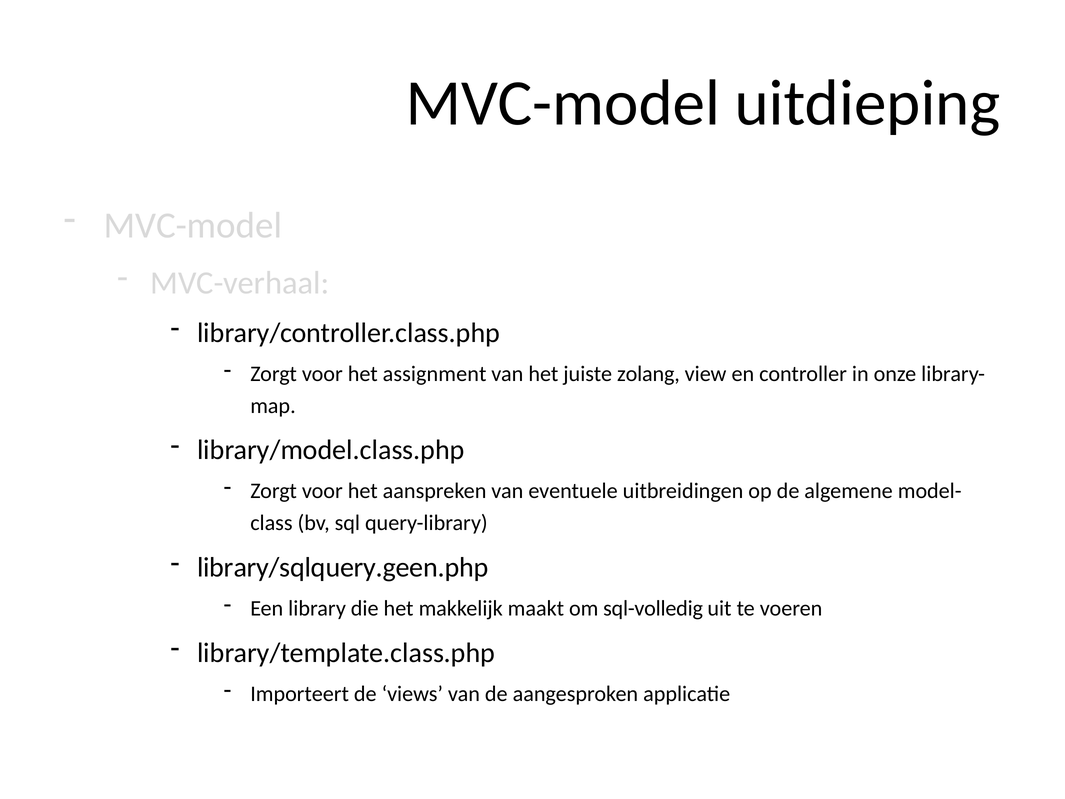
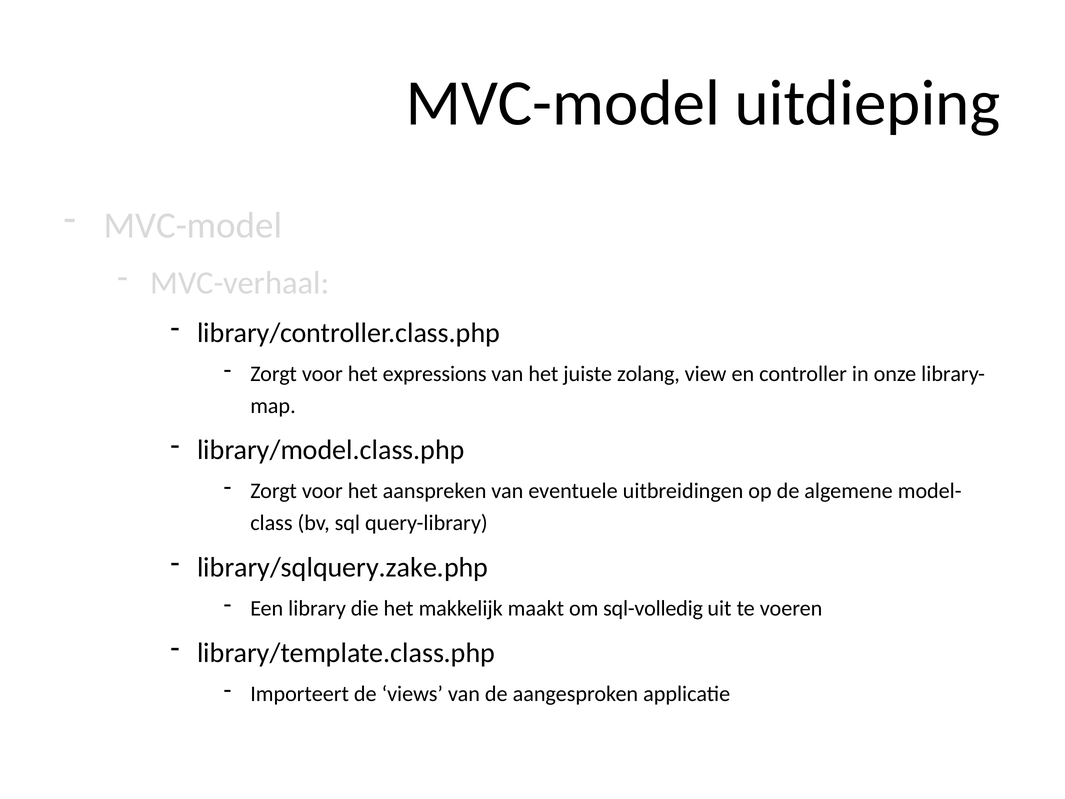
assignment: assignment -> expressions
library/sqlquery.geen.php: library/sqlquery.geen.php -> library/sqlquery.zake.php
